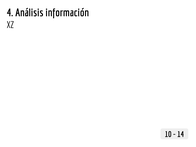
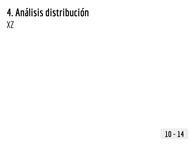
información: información -> distribución
